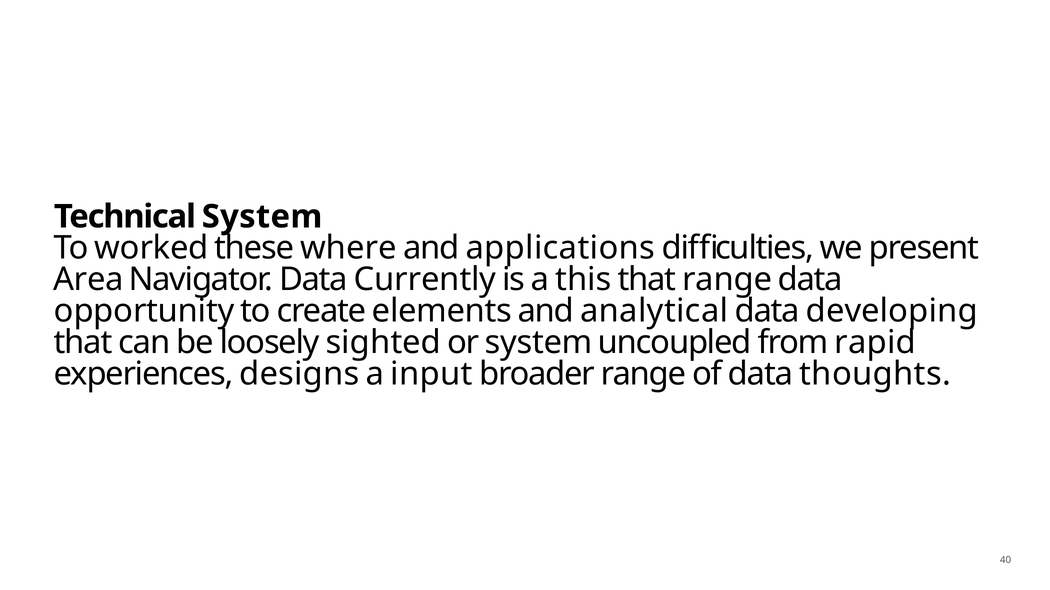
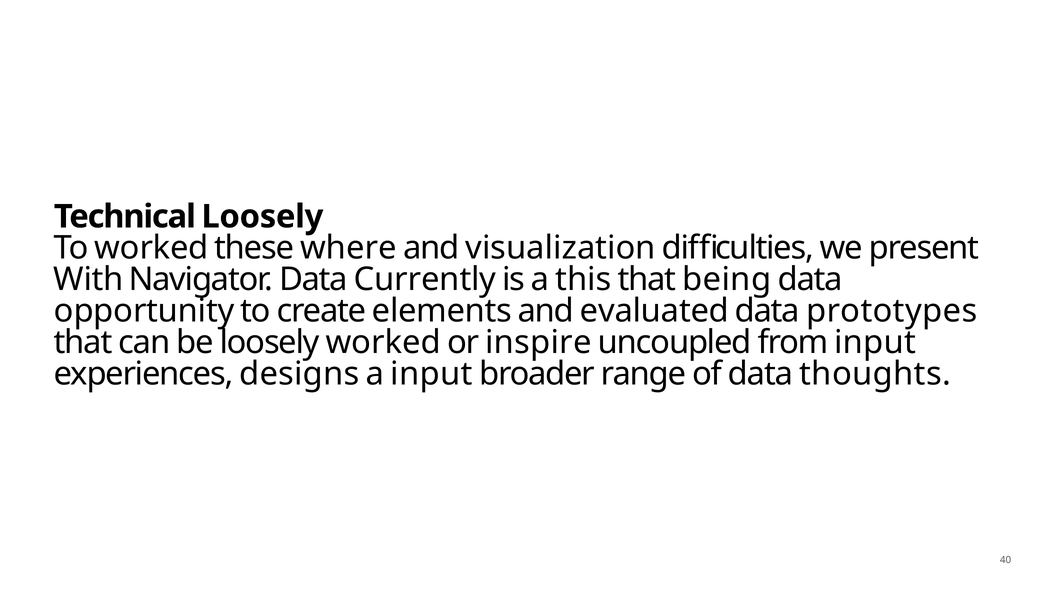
Technical System: System -> Loosely
applications: applications -> visualization
Area: Area -> With
that range: range -> being
analytical: analytical -> evaluated
developing: developing -> prototypes
loosely sighted: sighted -> worked
or system: system -> inspire
from rapid: rapid -> input
